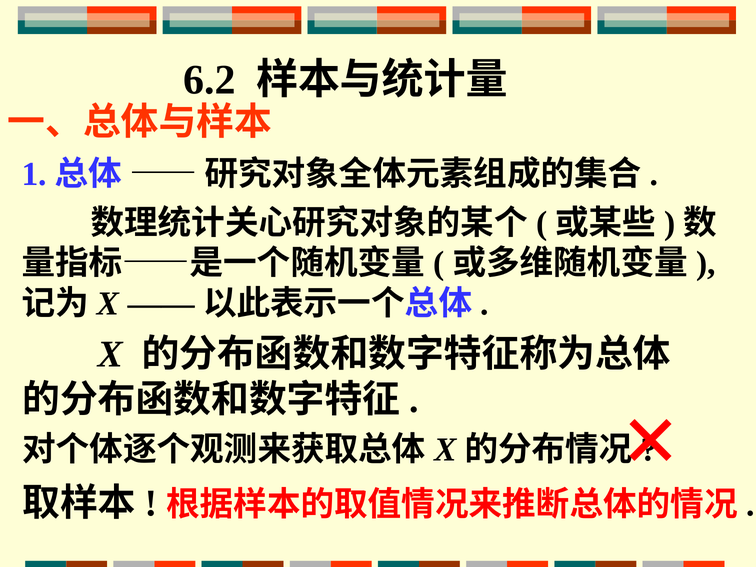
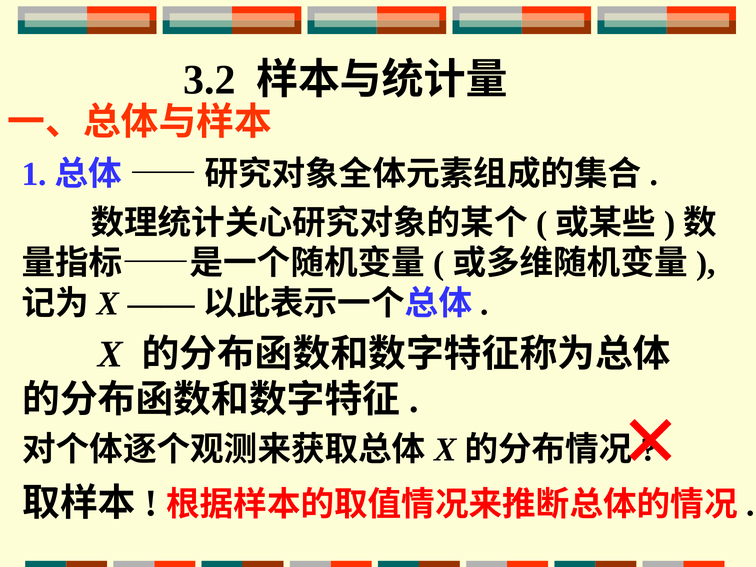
6.2: 6.2 -> 3.2
